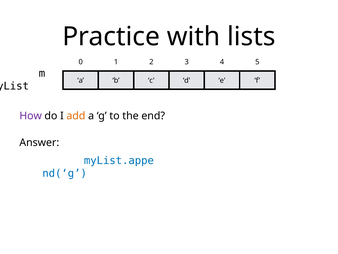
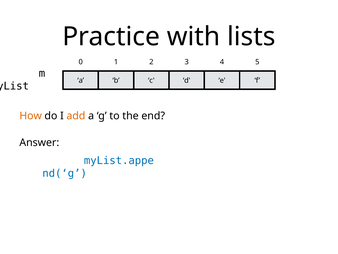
How colour: purple -> orange
